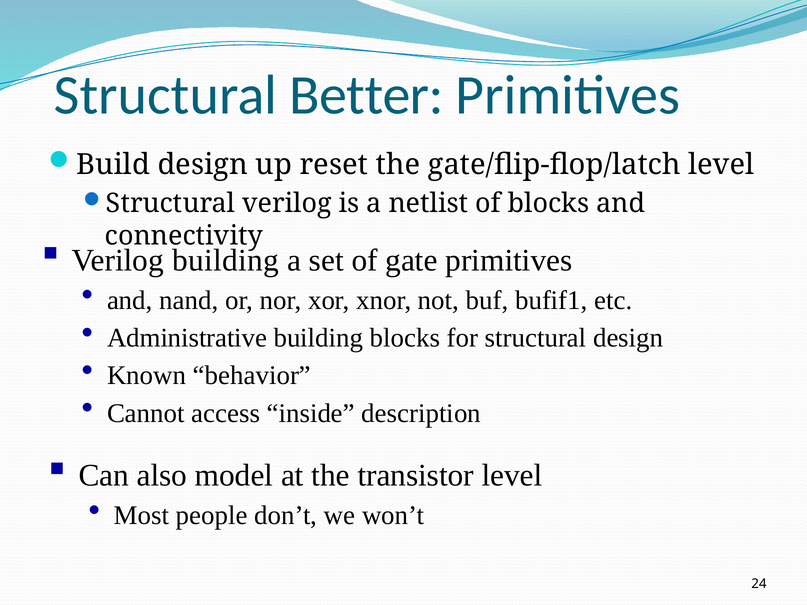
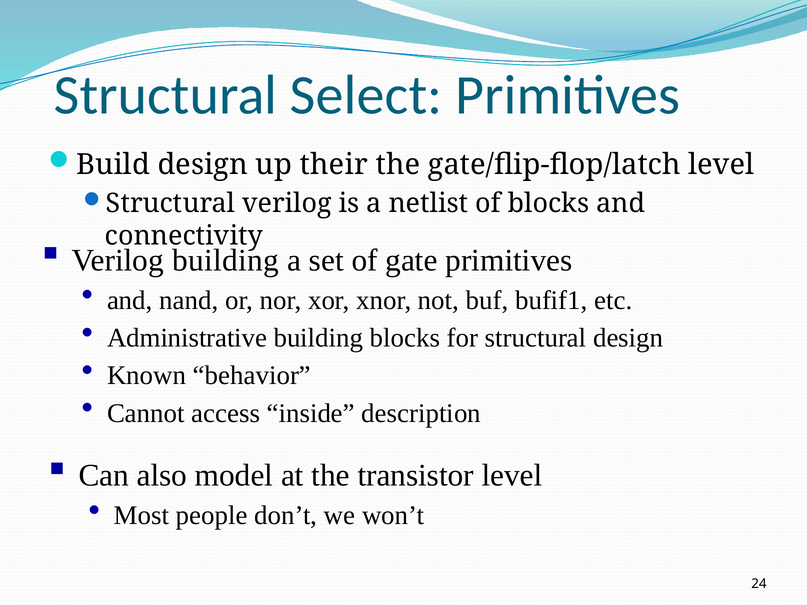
Better: Better -> Select
reset: reset -> their
